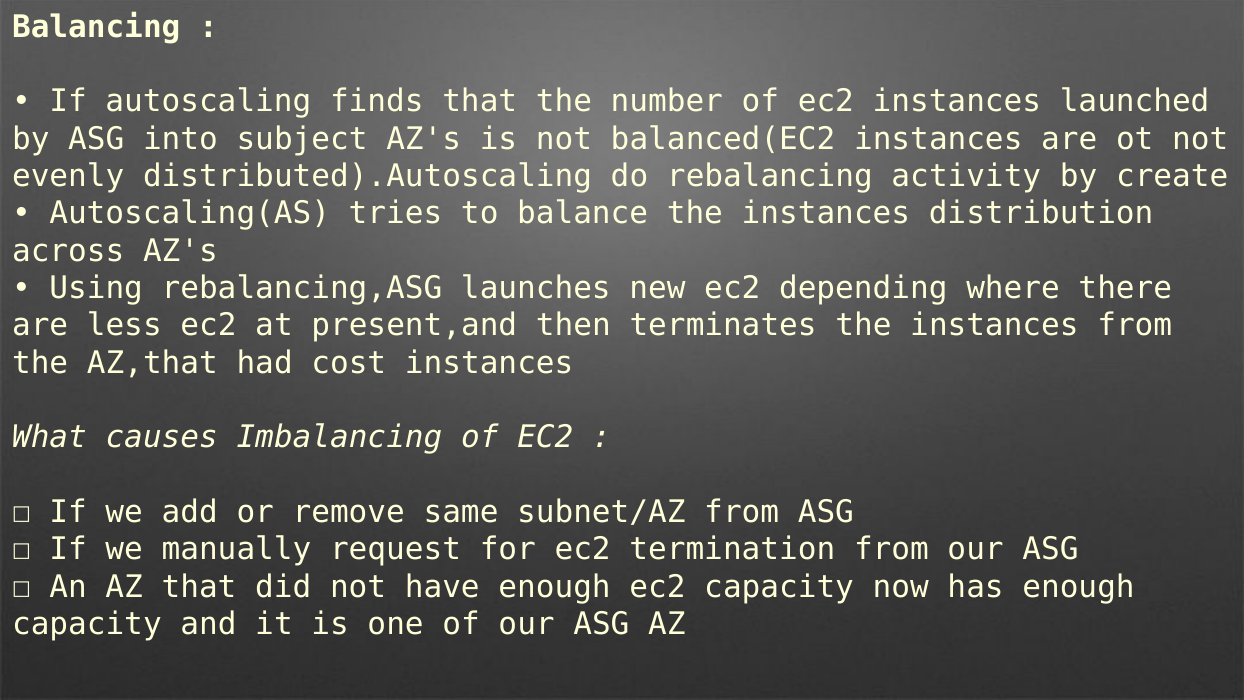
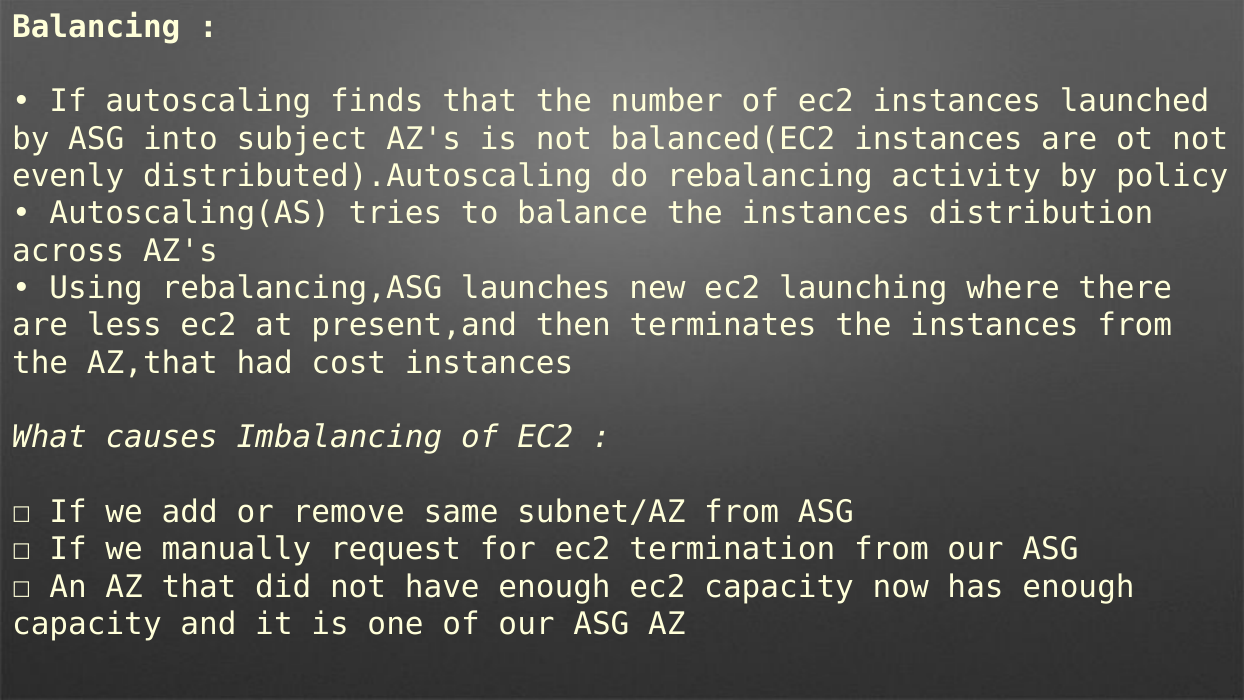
create: create -> policy
depending: depending -> launching
